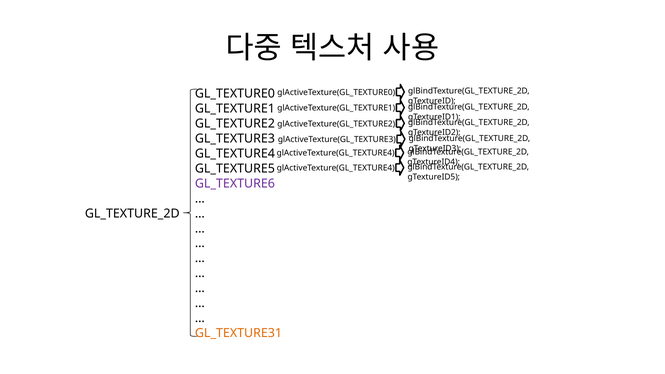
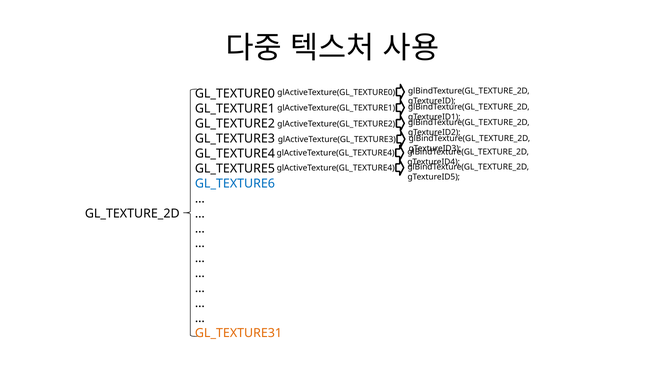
GL_TEXTURE6 colour: purple -> blue
